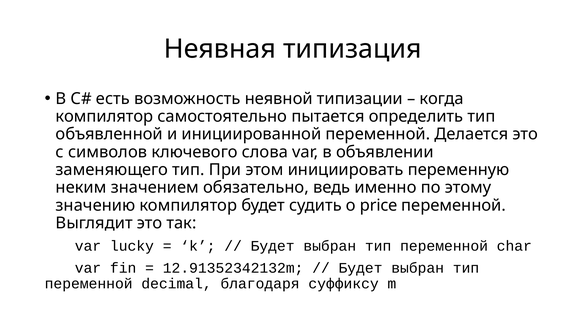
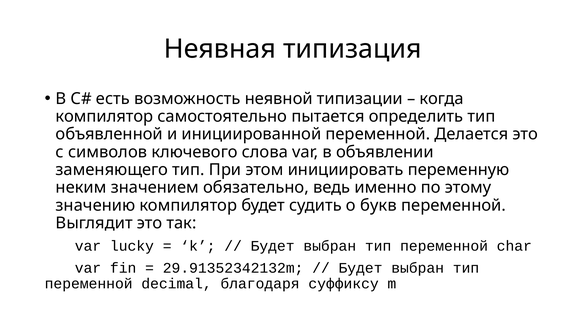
price: price -> букв
12.91352342132m: 12.91352342132m -> 29.91352342132m
